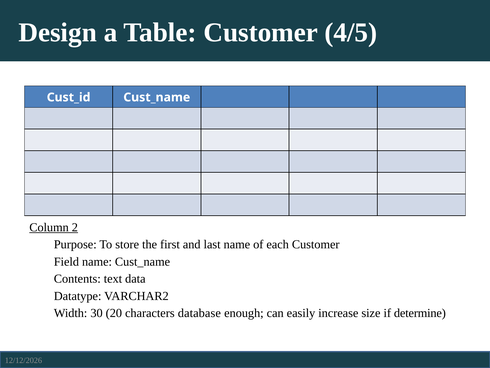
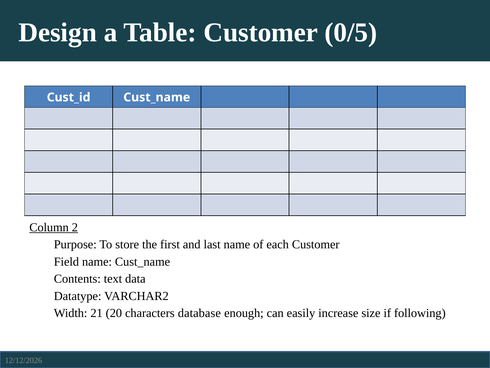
4/5: 4/5 -> 0/5
30: 30 -> 21
determine: determine -> following
